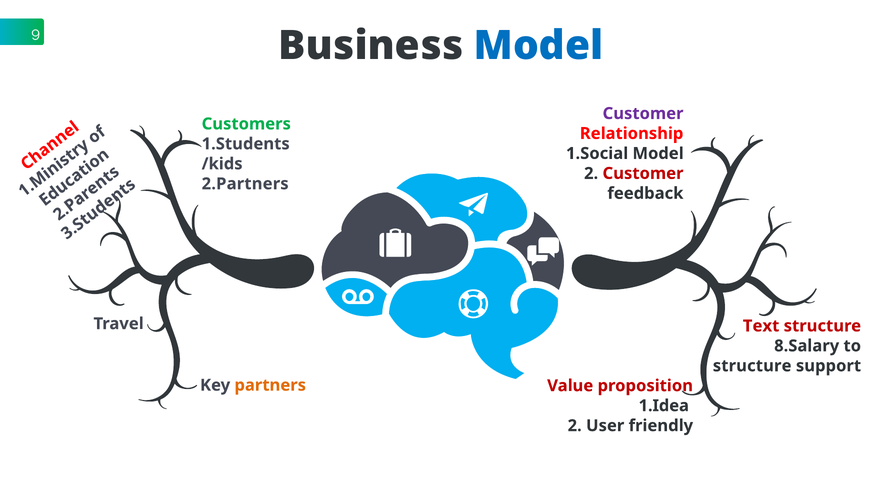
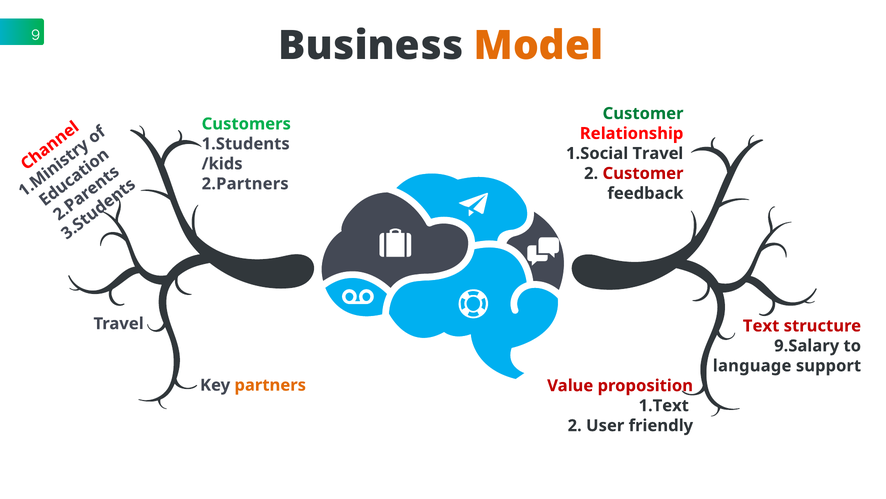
Model at (539, 46) colour: blue -> orange
Customer at (643, 113) colour: purple -> green
1.Social Model: Model -> Travel
8.Salary: 8.Salary -> 9.Salary
structure at (752, 365): structure -> language
1.Idea: 1.Idea -> 1.Text
